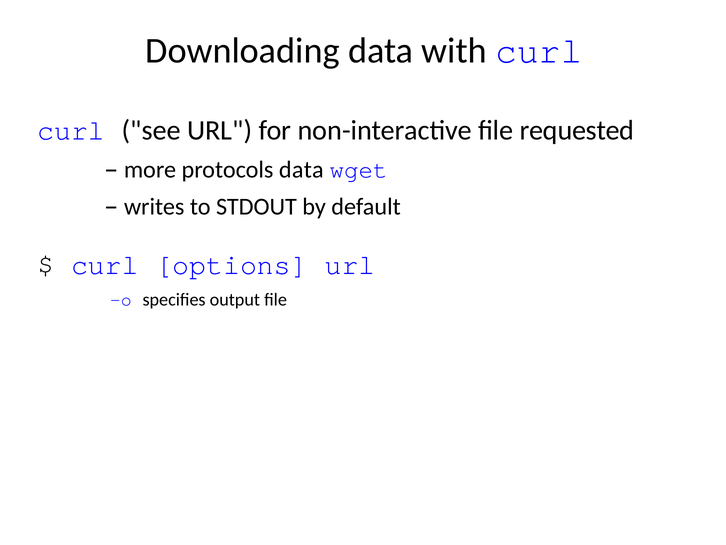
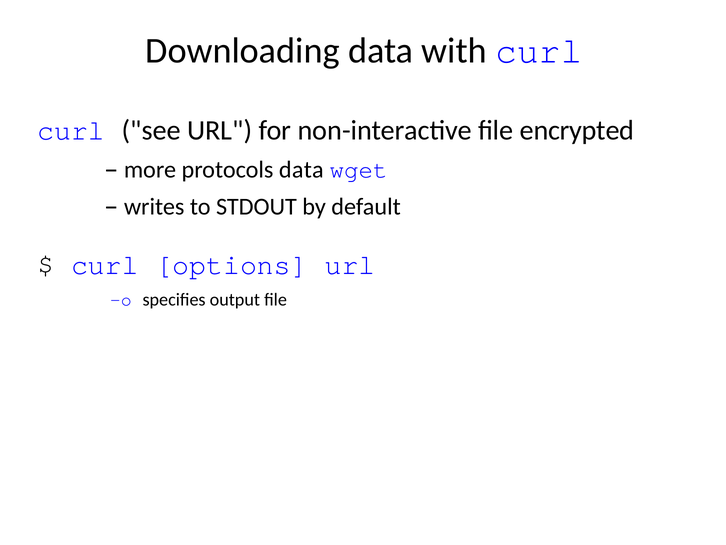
requested: requested -> encrypted
